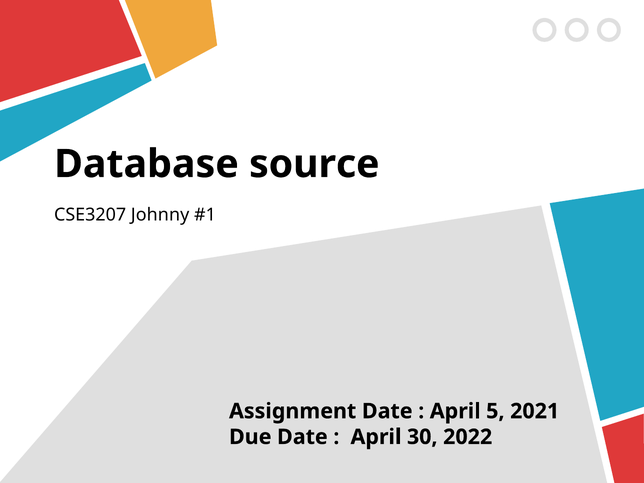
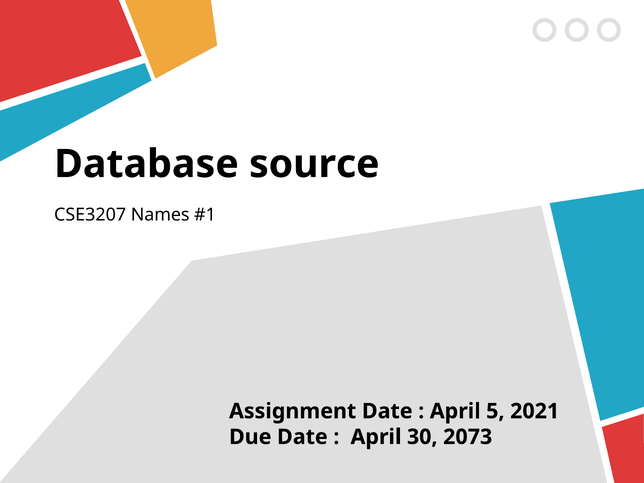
Johnny: Johnny -> Names
2022: 2022 -> 2073
